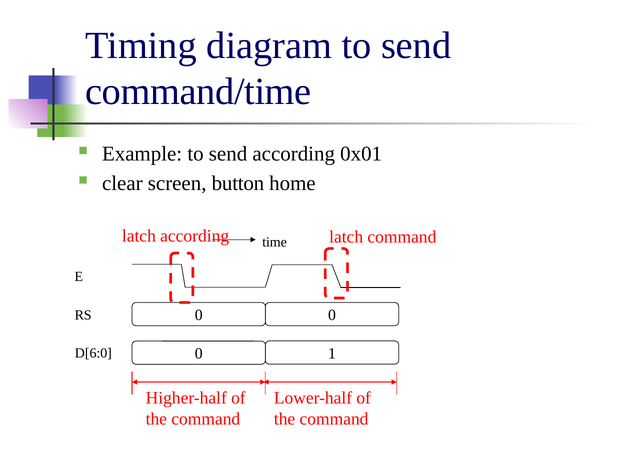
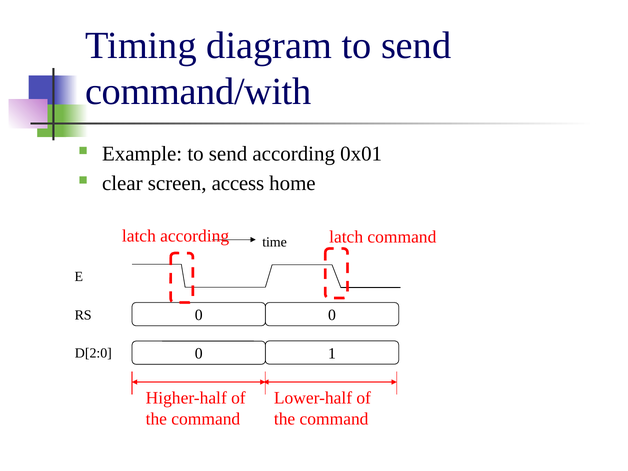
command/time: command/time -> command/with
button: button -> access
D[6:0: D[6:0 -> D[2:0
